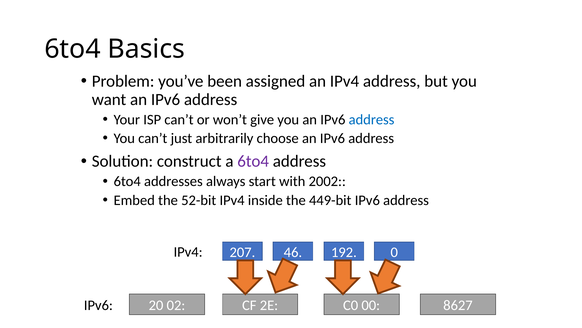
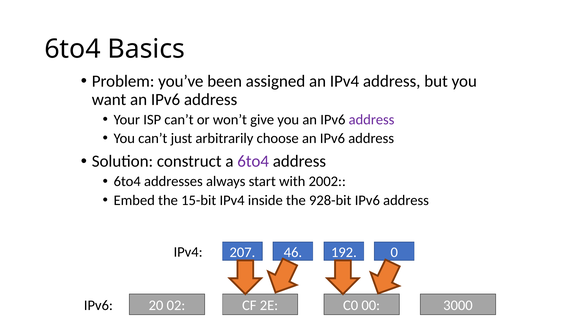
address at (372, 119) colour: blue -> purple
52-bit: 52-bit -> 15-bit
449-bit: 449-bit -> 928-bit
8627: 8627 -> 3000
